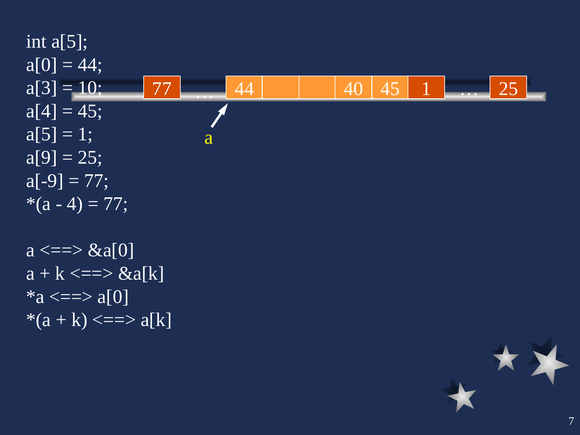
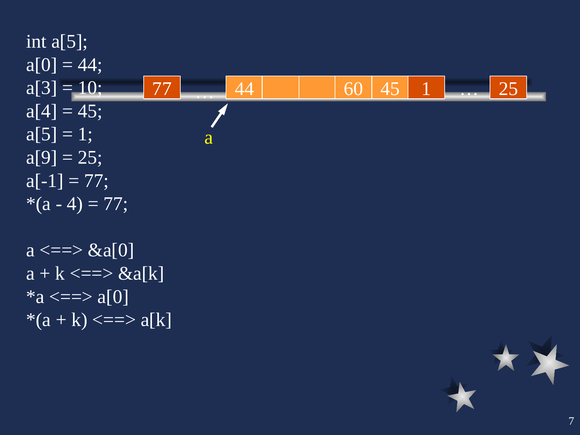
40: 40 -> 60
a[-9: a[-9 -> a[-1
